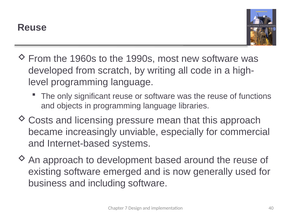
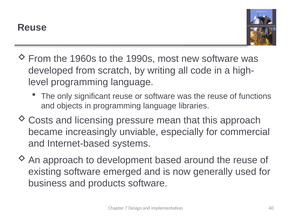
including: including -> products
